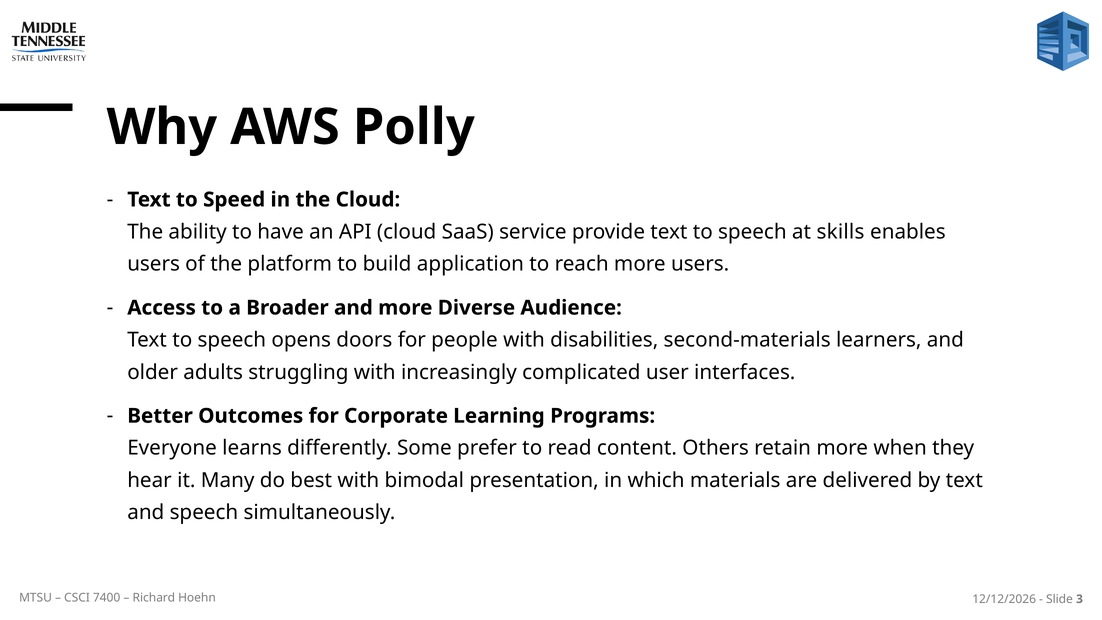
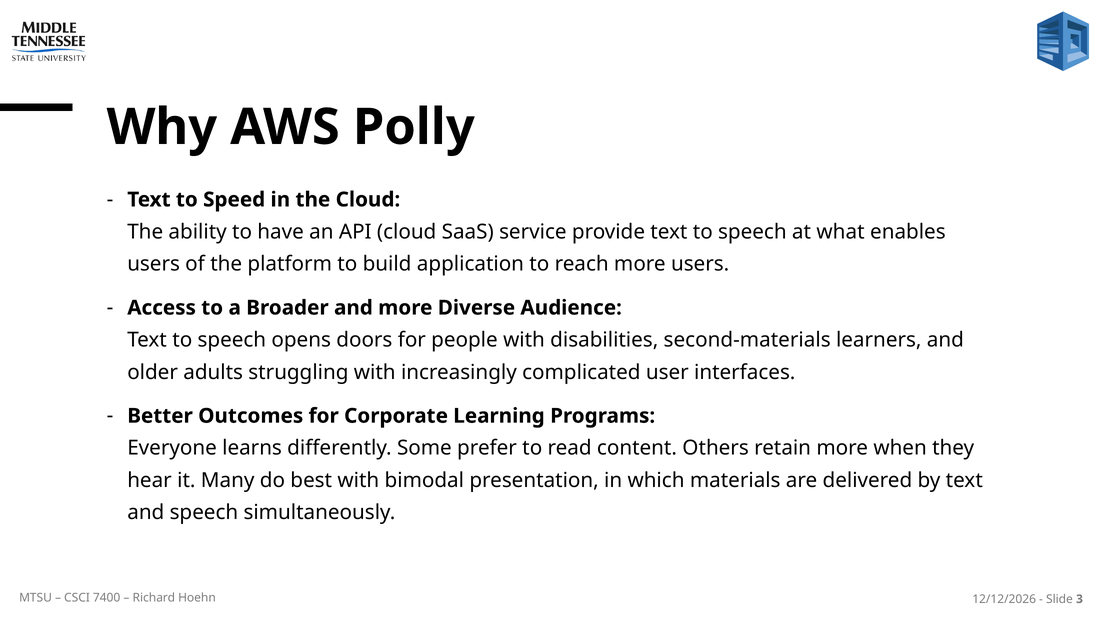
skills: skills -> what
